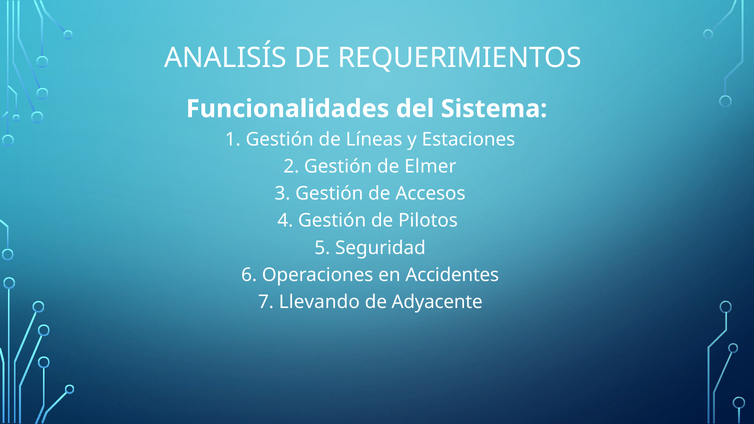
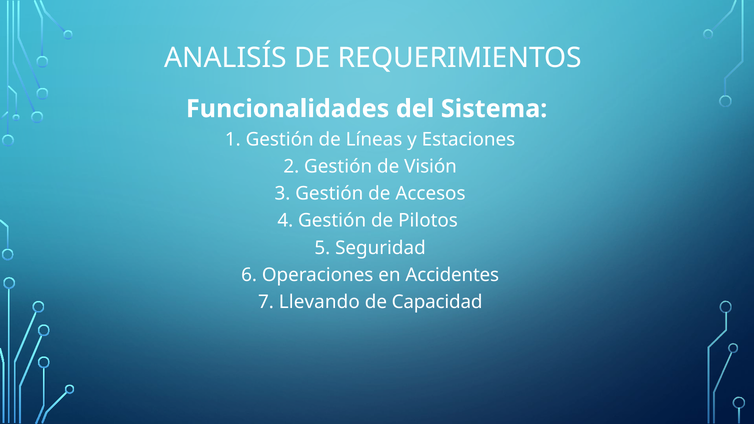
Elmer: Elmer -> Visión
Adyacente: Adyacente -> Capacidad
